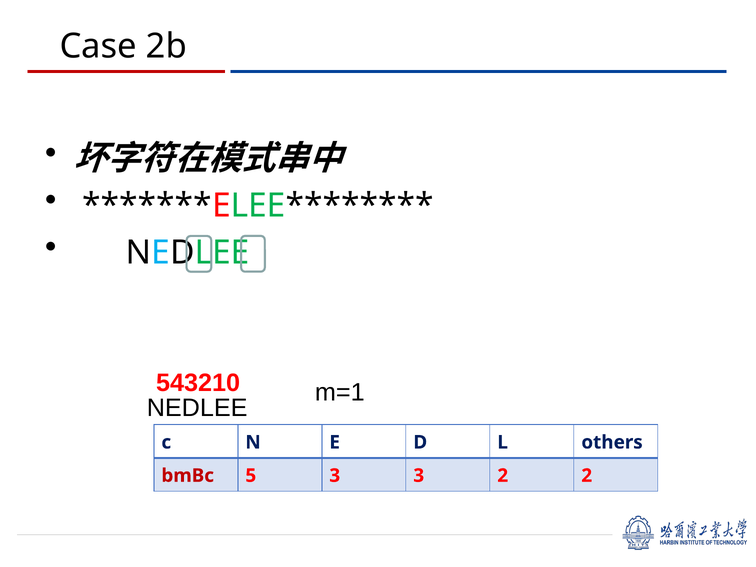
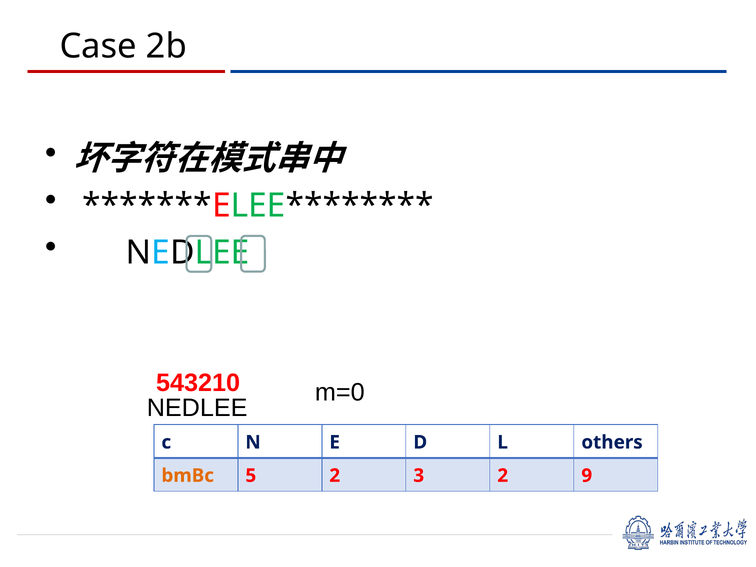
m=1: m=1 -> m=0
bmBc colour: red -> orange
5 3: 3 -> 2
2 2: 2 -> 9
